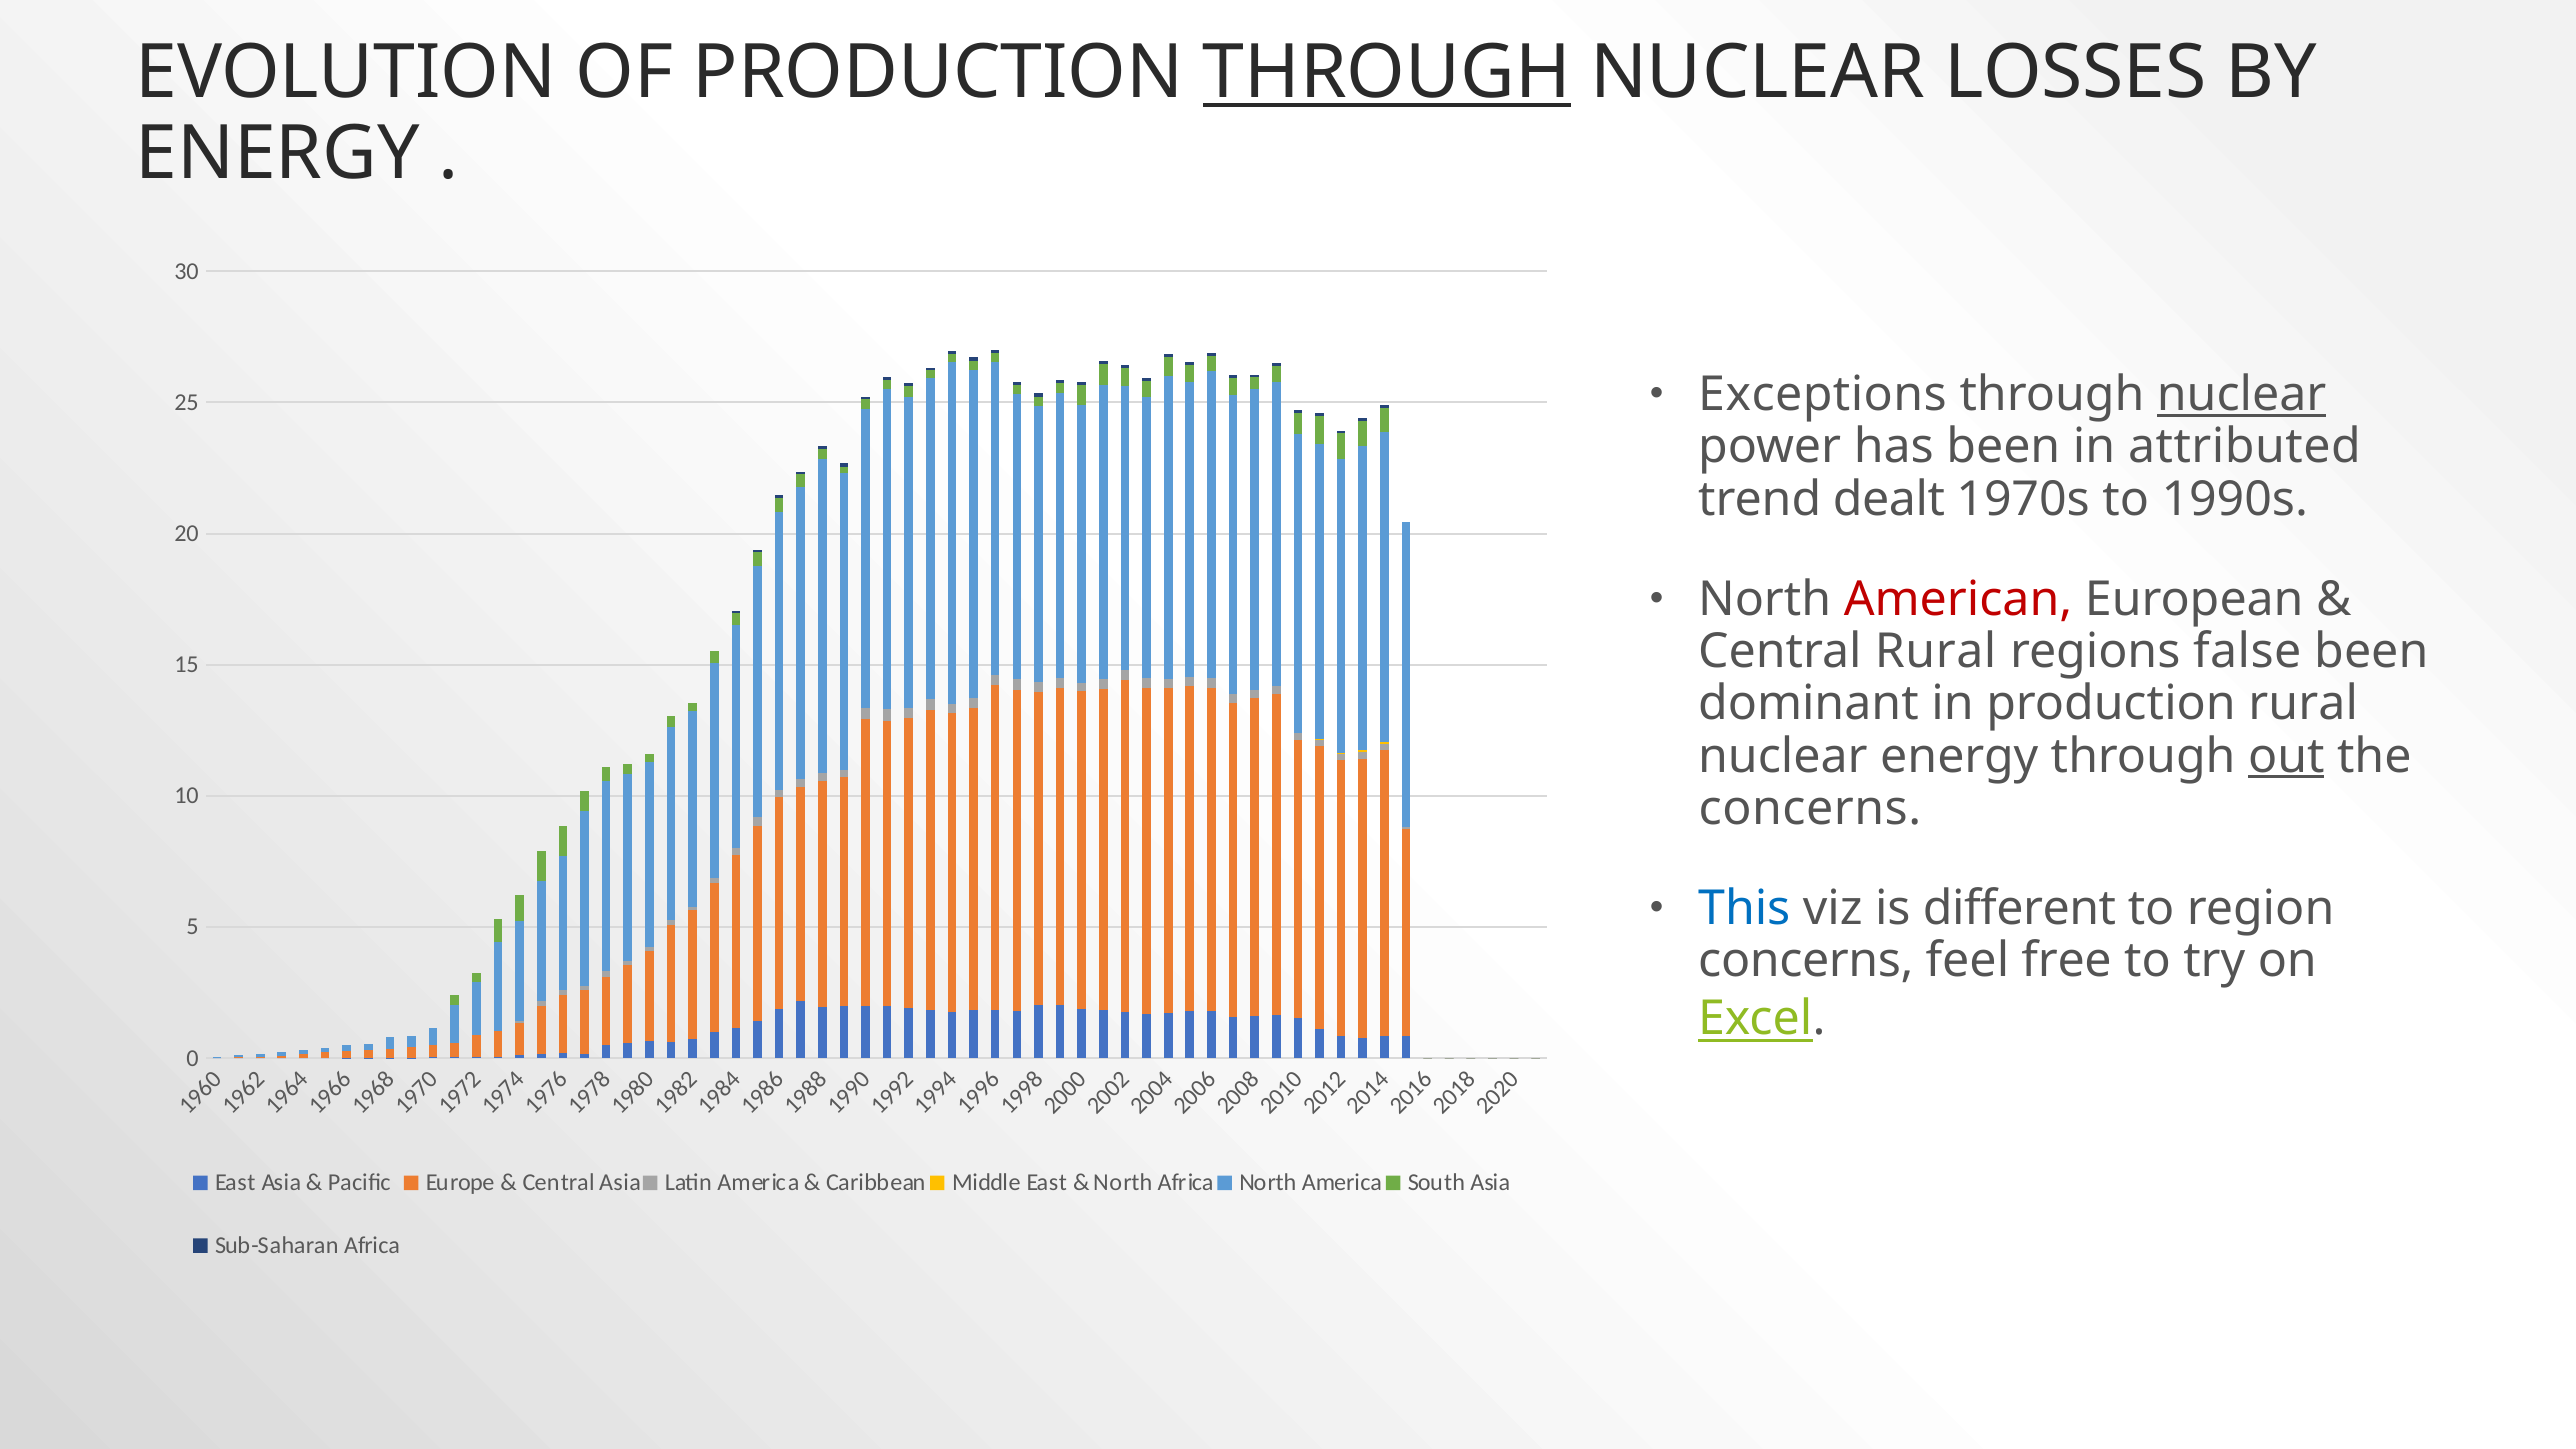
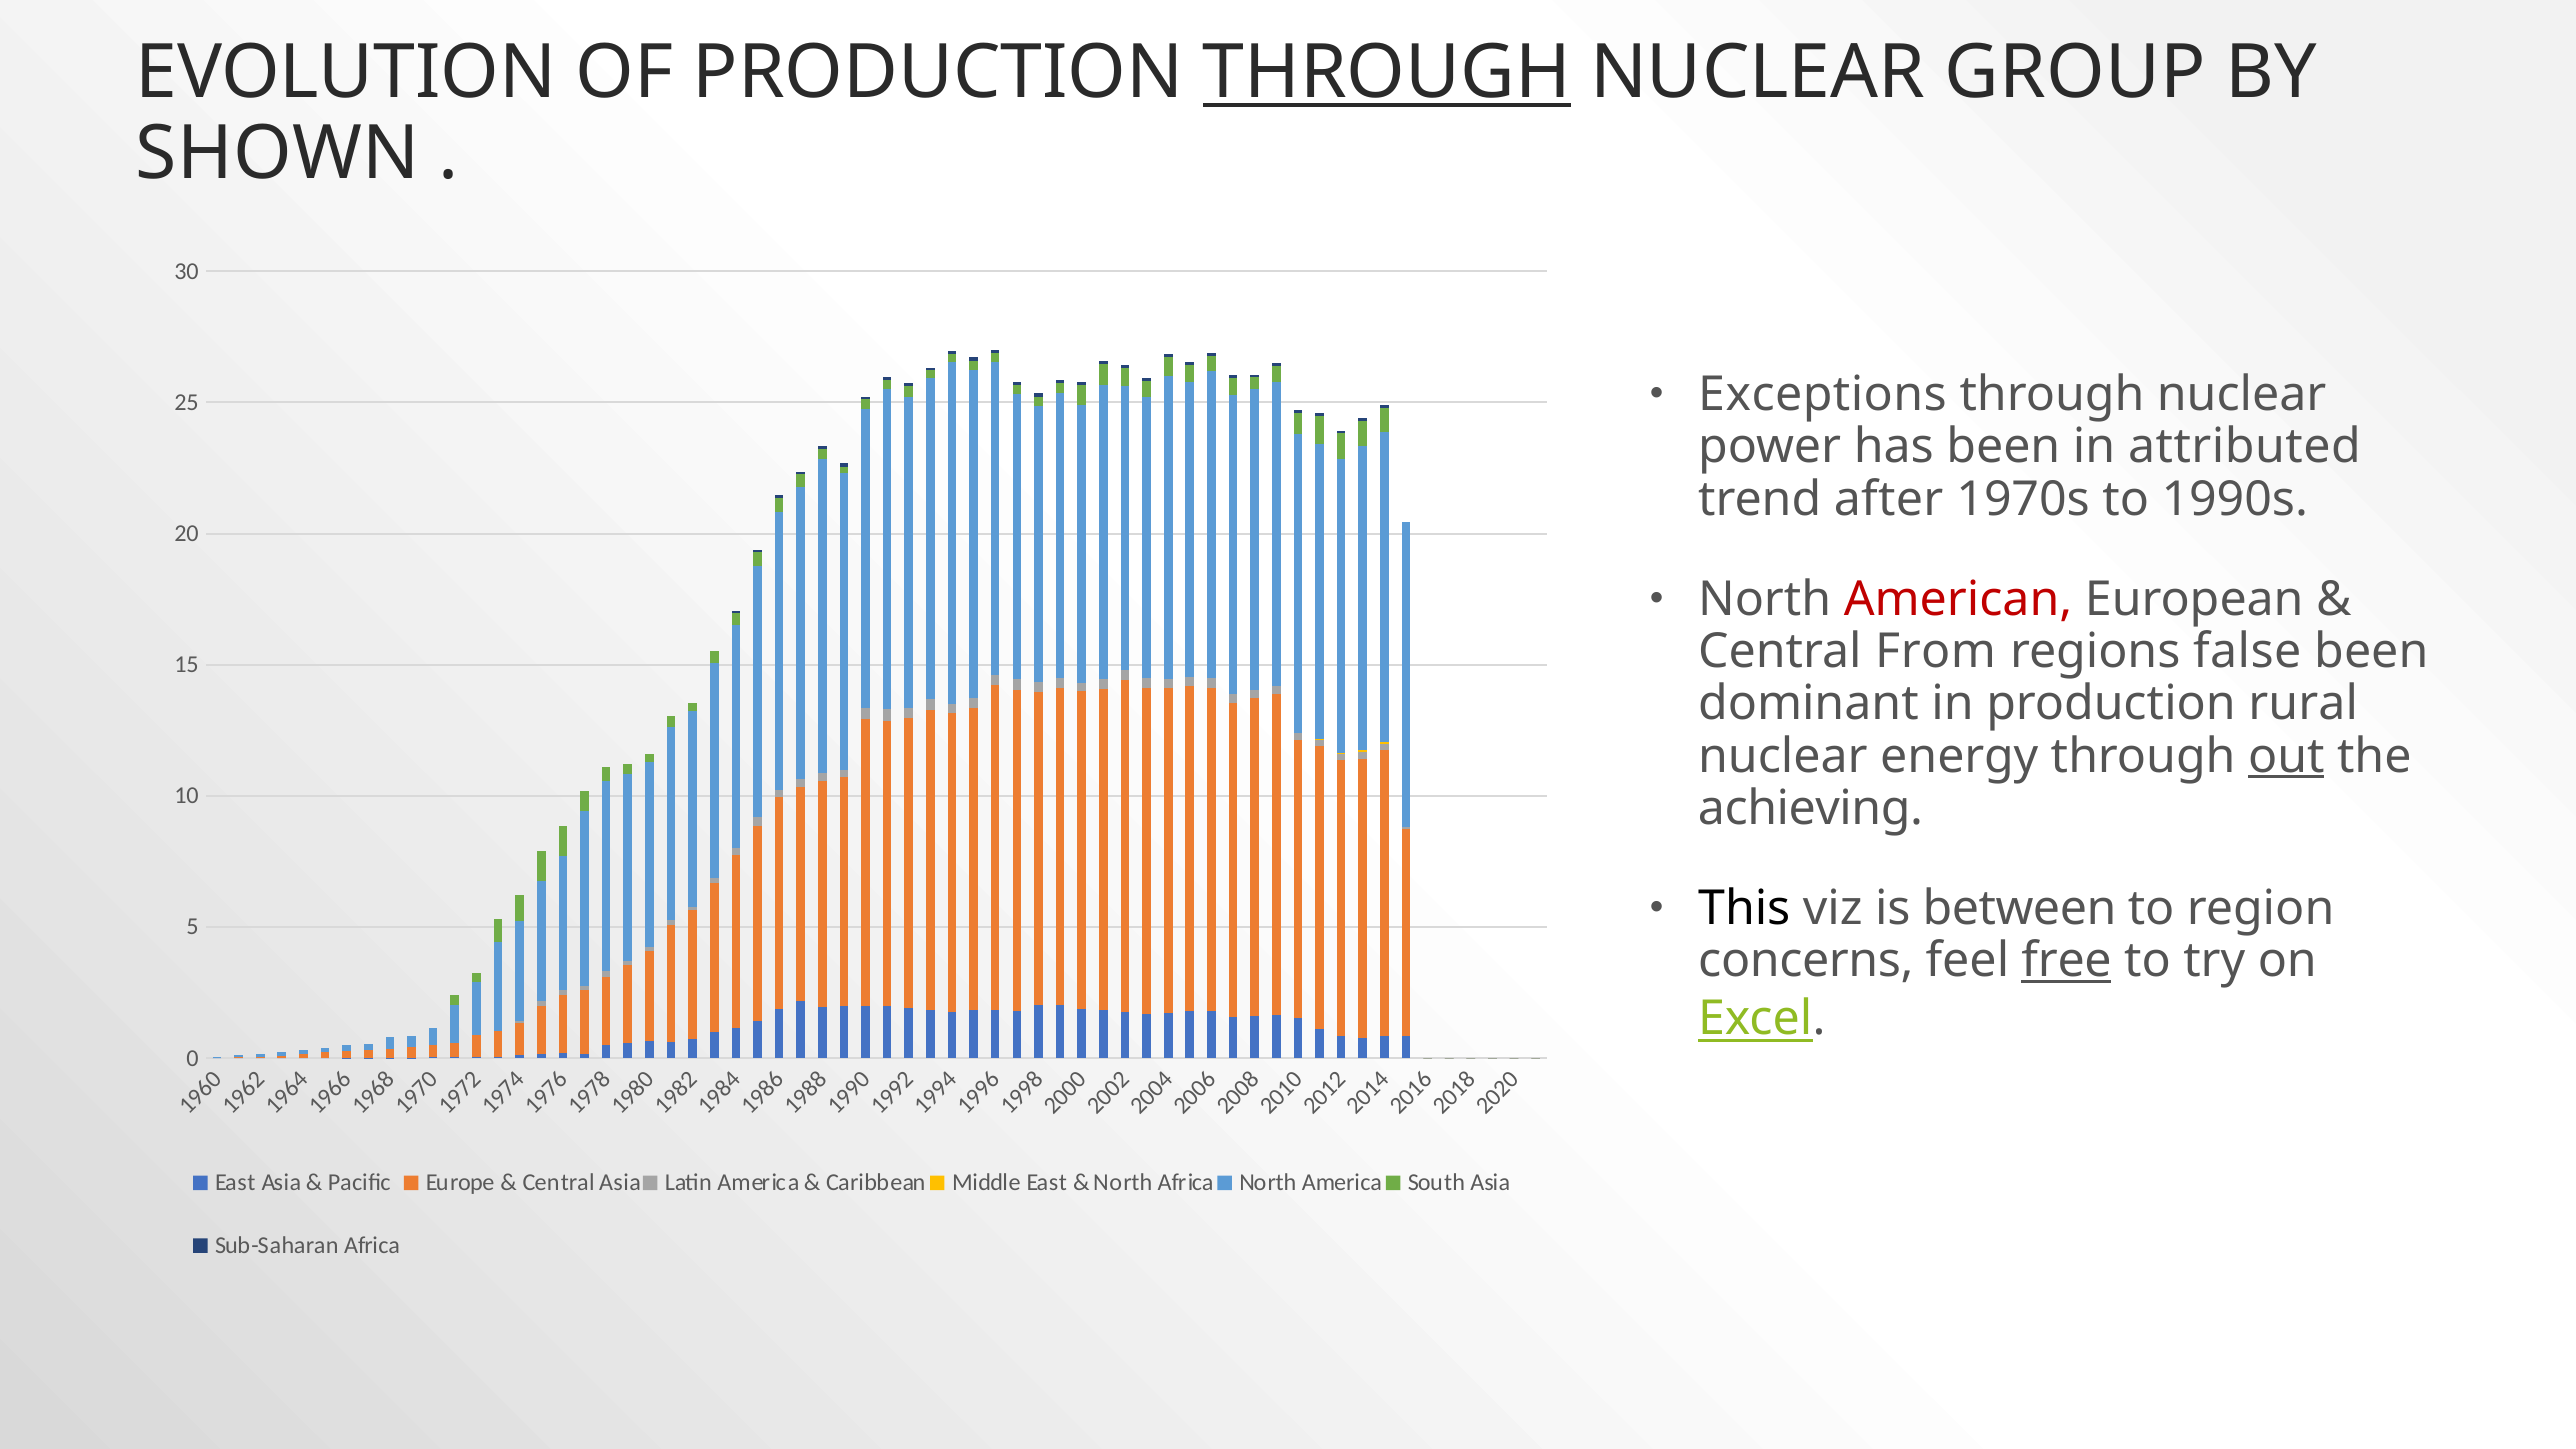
LOSSES: LOSSES -> GROUP
ENERGY at (278, 154): ENERGY -> SHOWN
nuclear at (2242, 395) underline: present -> none
dealt: dealt -> after
Central Rural: Rural -> From
concerns at (1810, 809): concerns -> achieving
This colour: blue -> black
different: different -> between
free underline: none -> present
